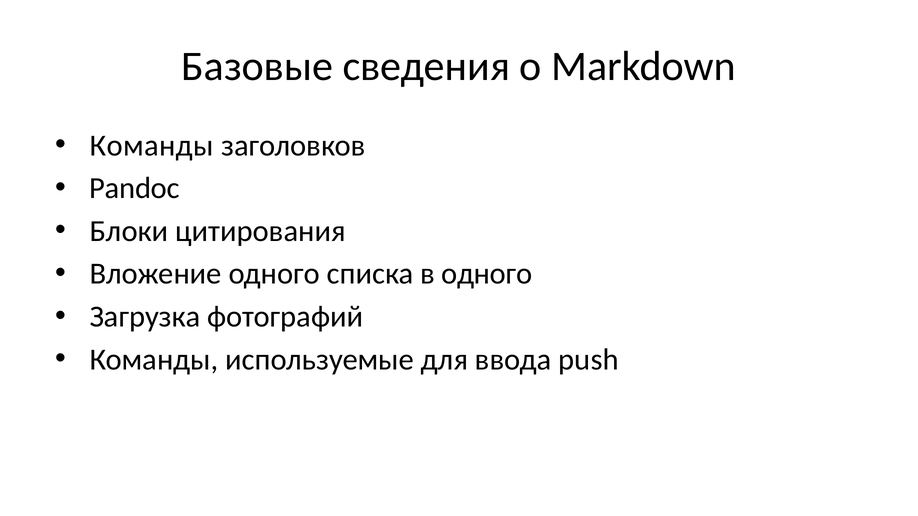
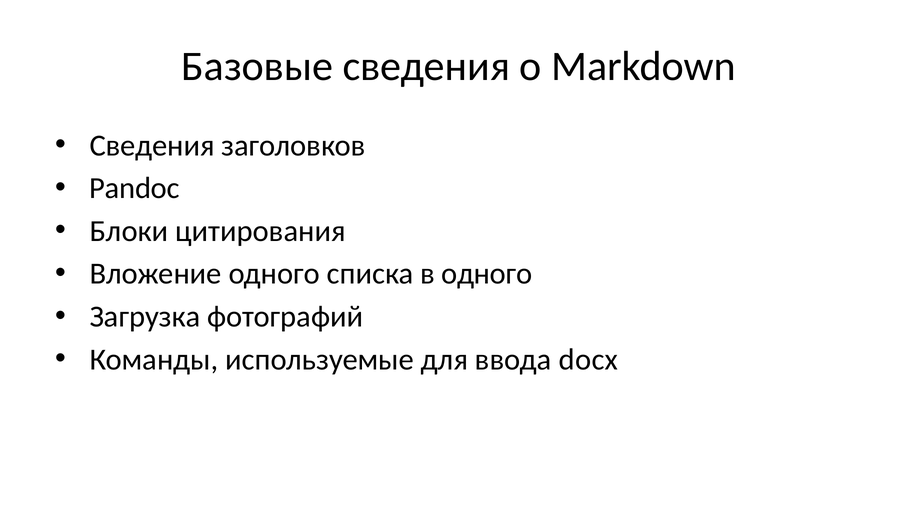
Команды at (152, 146): Команды -> Сведения
push: push -> docx
